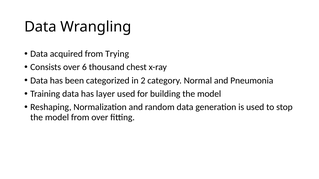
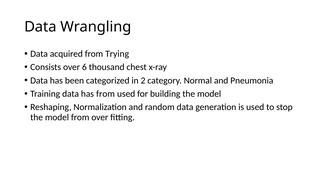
has layer: layer -> from
